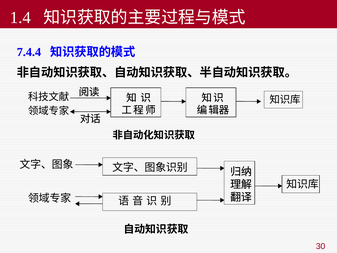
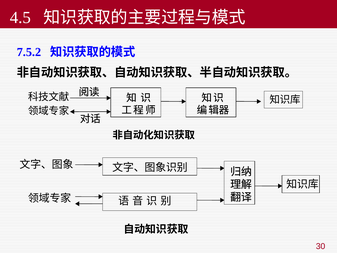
1.4: 1.4 -> 4.5
7.4.4: 7.4.4 -> 7.5.2
